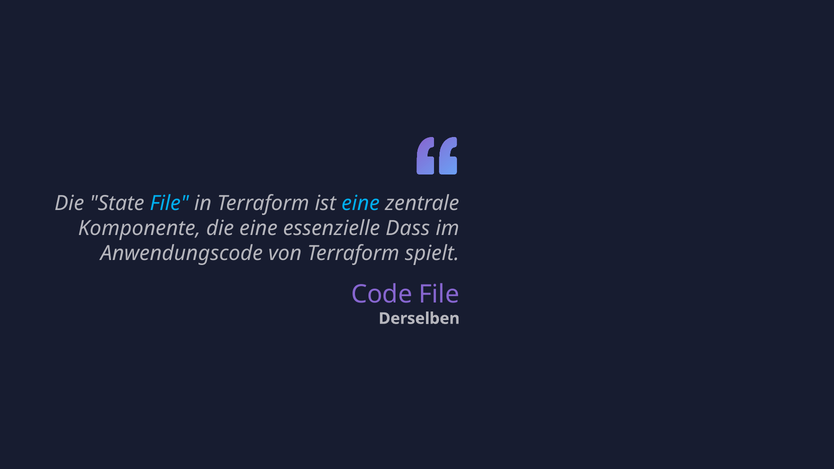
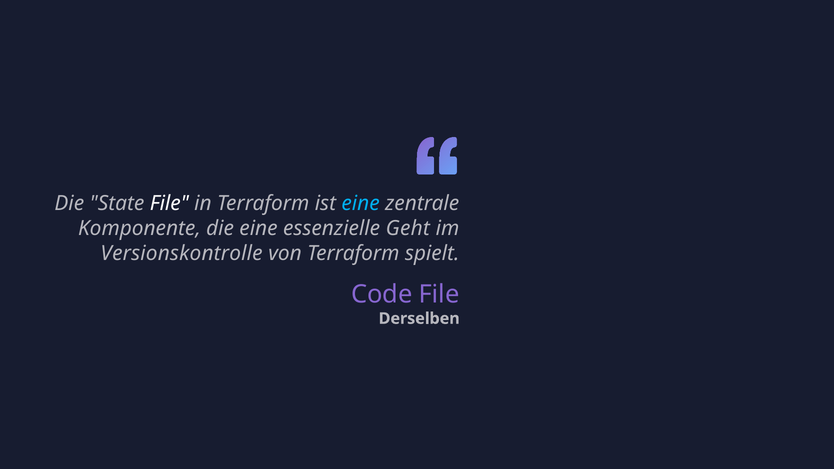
File at (169, 203) colour: light blue -> white
Dass: Dass -> Geht
Anwendungscode: Anwendungscode -> Versionskontrolle
